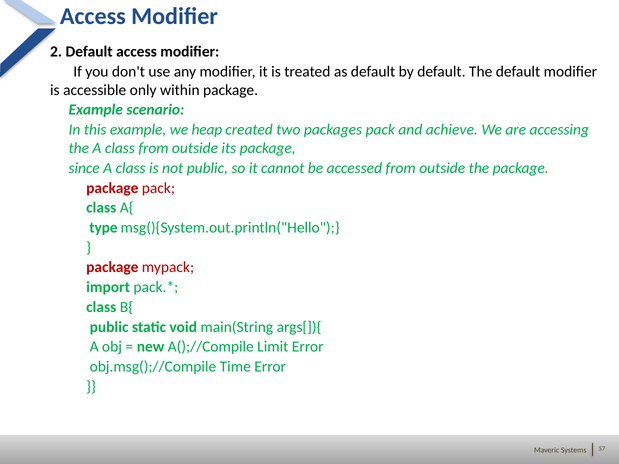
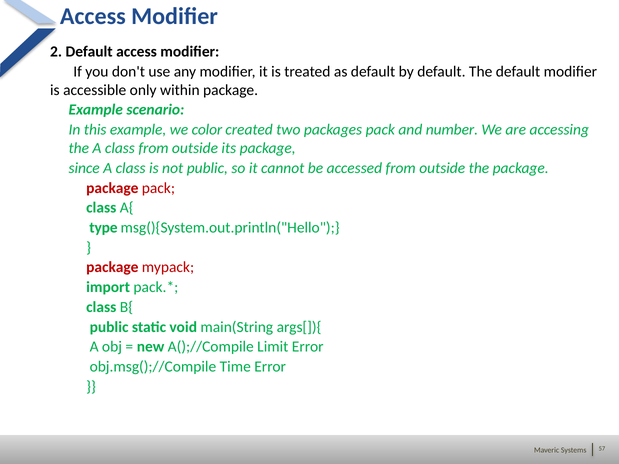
heap: heap -> color
achieve: achieve -> number
